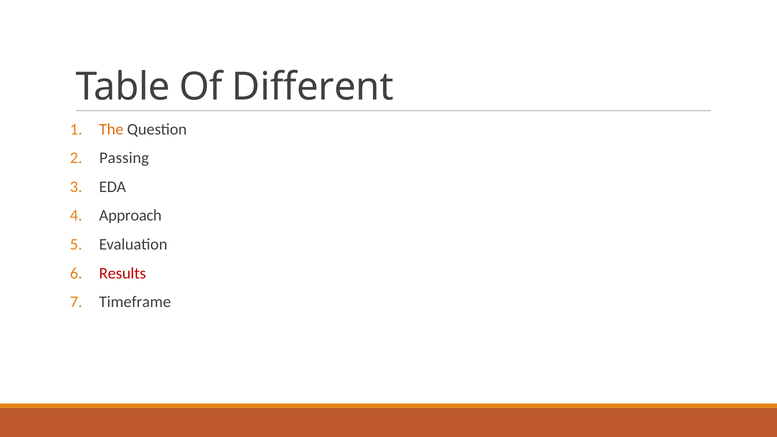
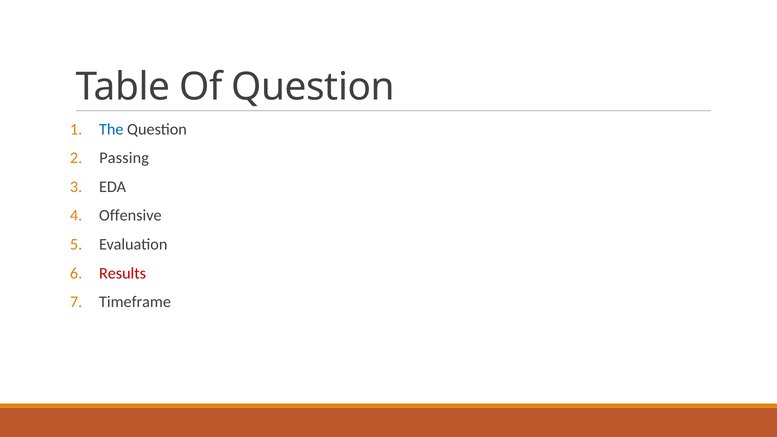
Of Different: Different -> Question
The colour: orange -> blue
Approach: Approach -> Offensive
